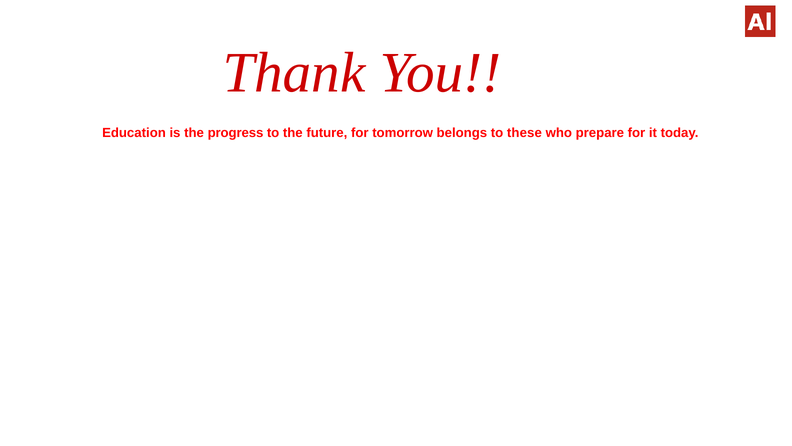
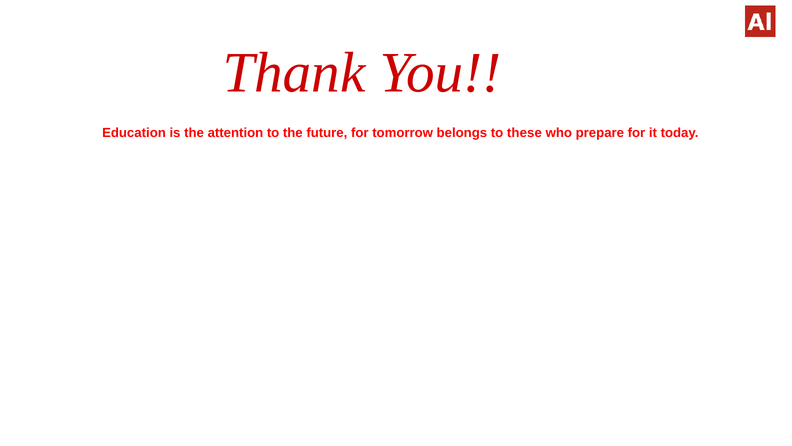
progress: progress -> attention
